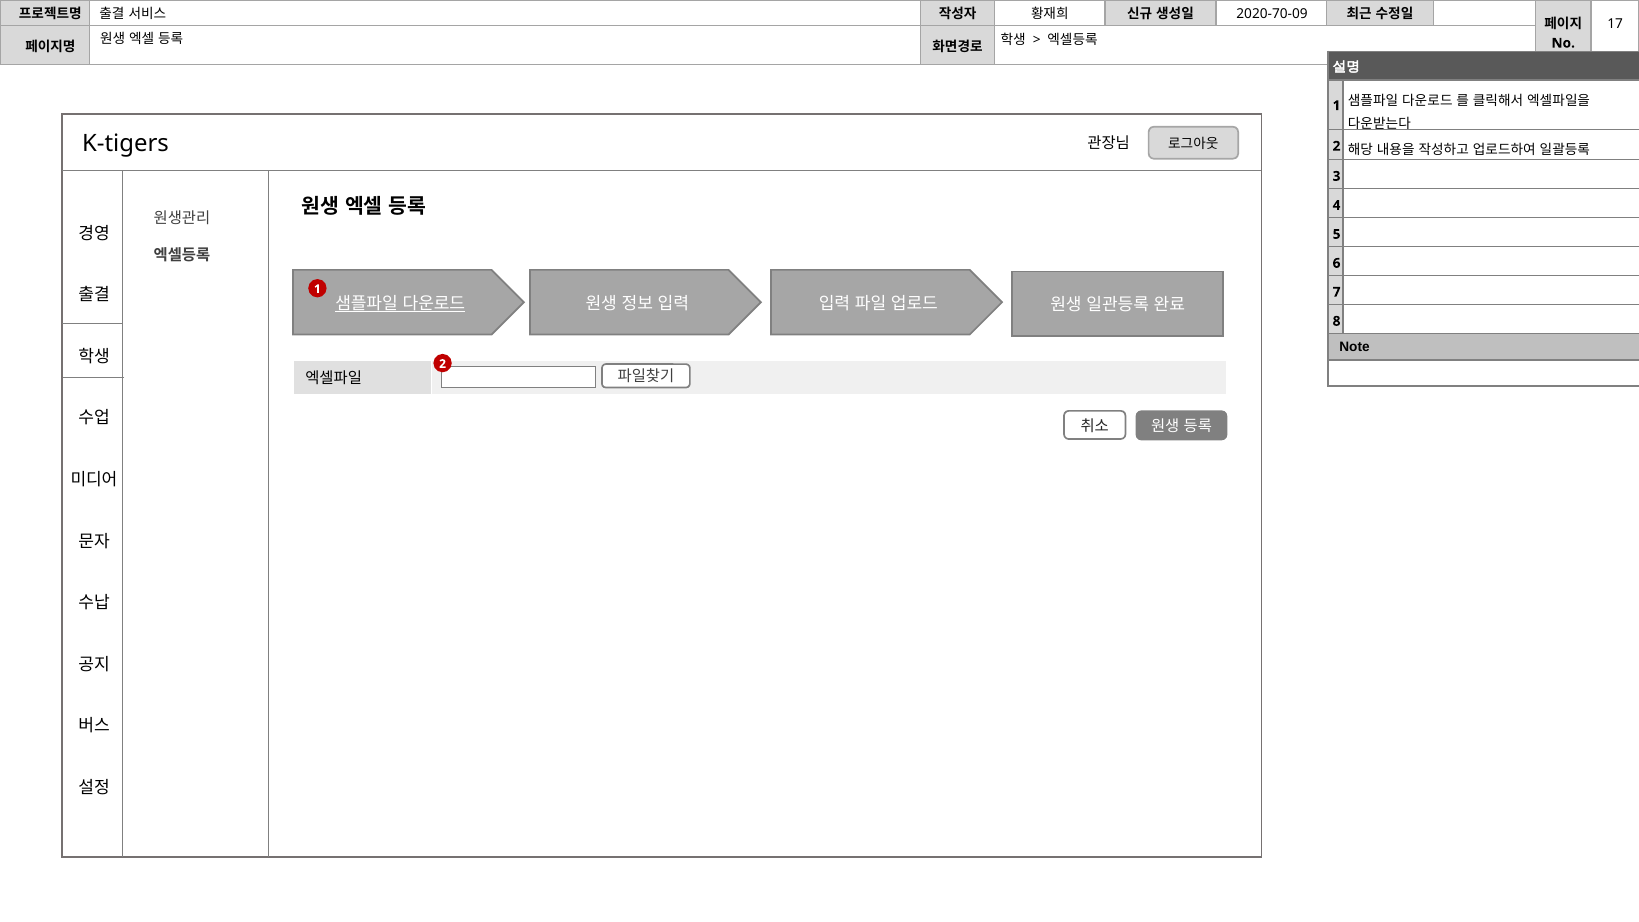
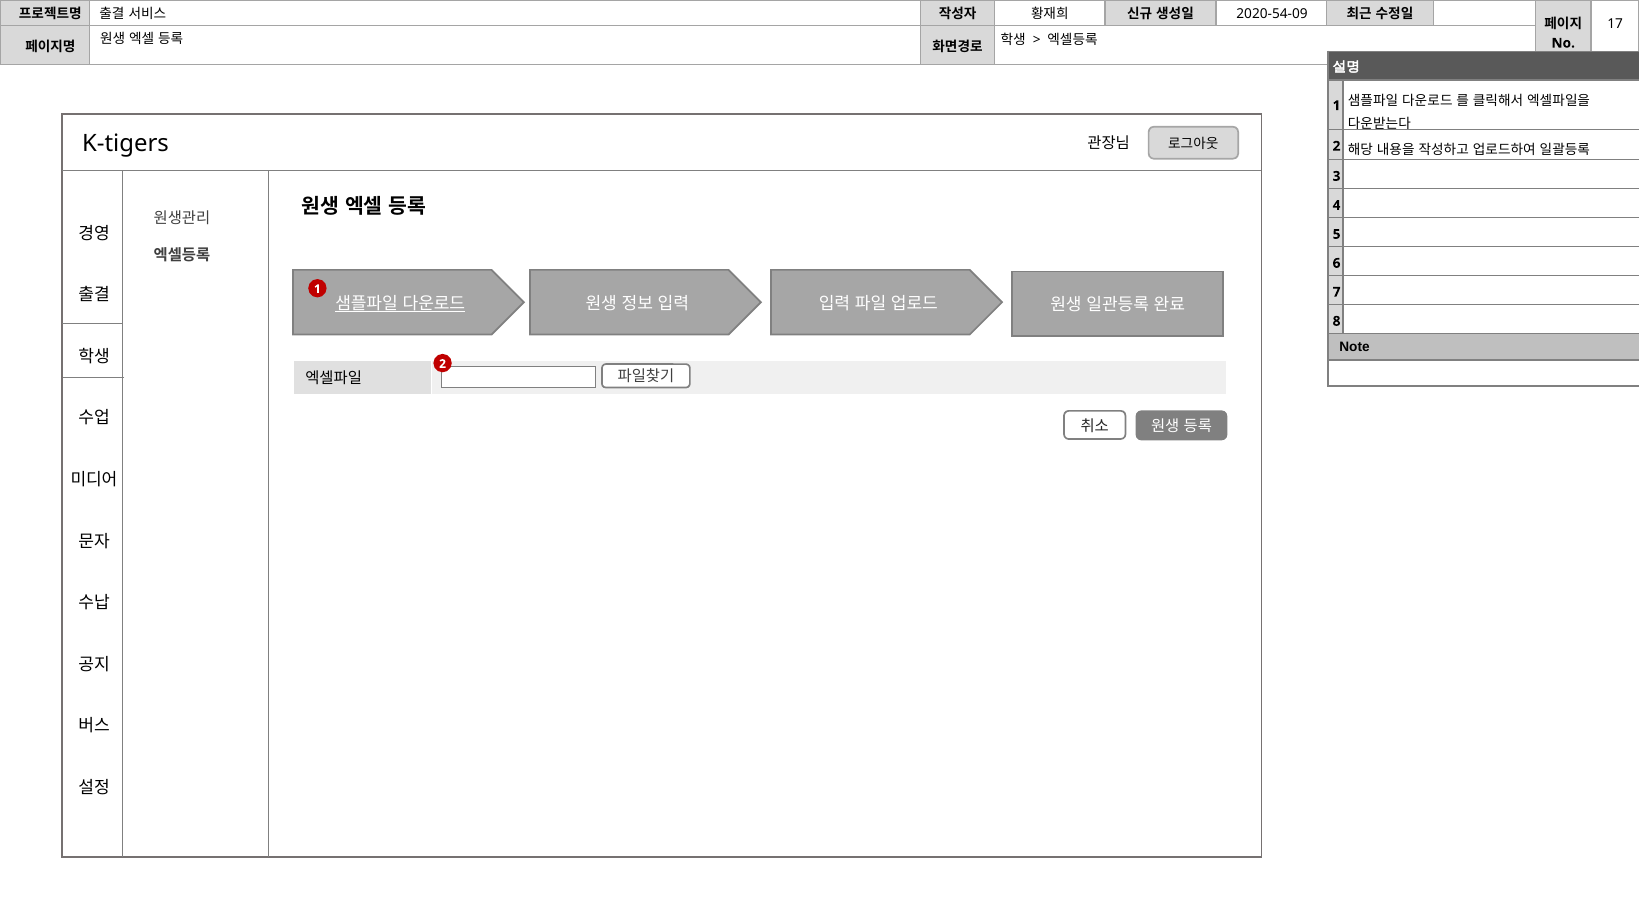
2020-70-09: 2020-70-09 -> 2020-54-09
